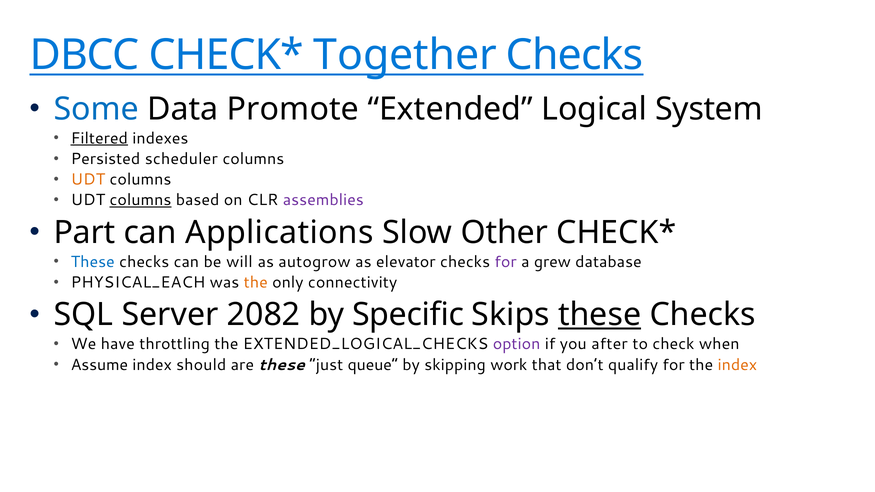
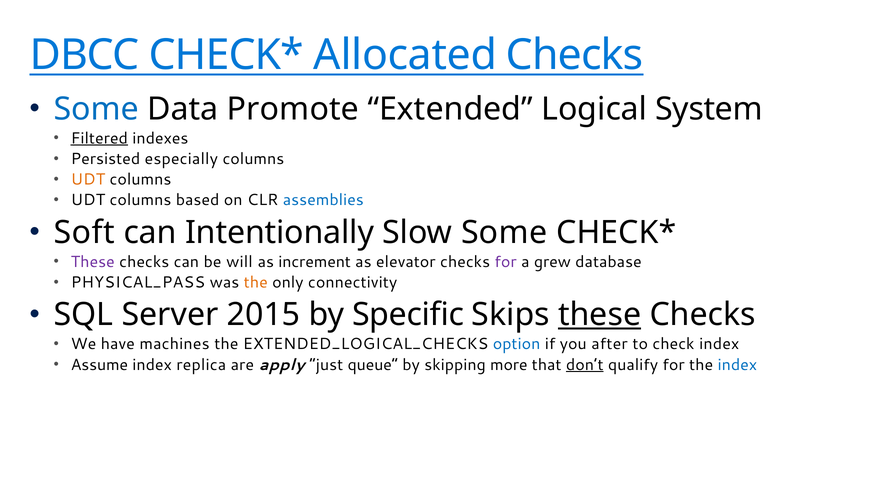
Together: Together -> Allocated
scheduler: scheduler -> especially
columns at (140, 200) underline: present -> none
assemblies colour: purple -> blue
Part: Part -> Soft
Applications: Applications -> Intentionally
Slow Other: Other -> Some
These at (93, 262) colour: blue -> purple
autogrow: autogrow -> increment
PHYSICAL_EACH: PHYSICAL_EACH -> PHYSICAL_PASS
2082: 2082 -> 2015
throttling: throttling -> machines
option colour: purple -> blue
check when: when -> index
should: should -> replica
are these: these -> apply
work: work -> more
don’t underline: none -> present
index at (737, 365) colour: orange -> blue
